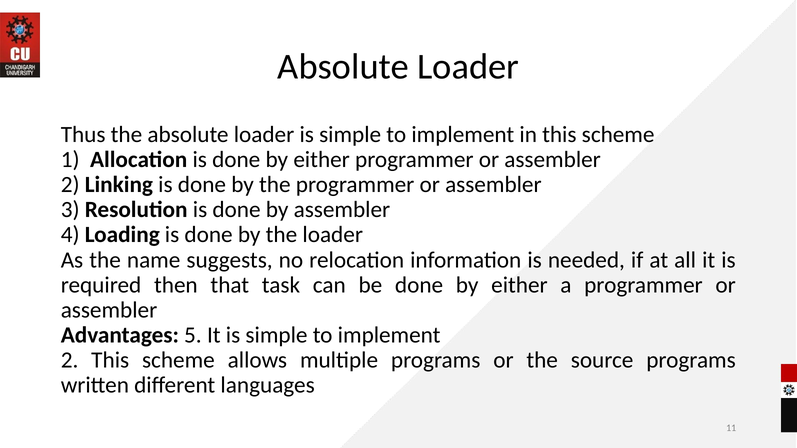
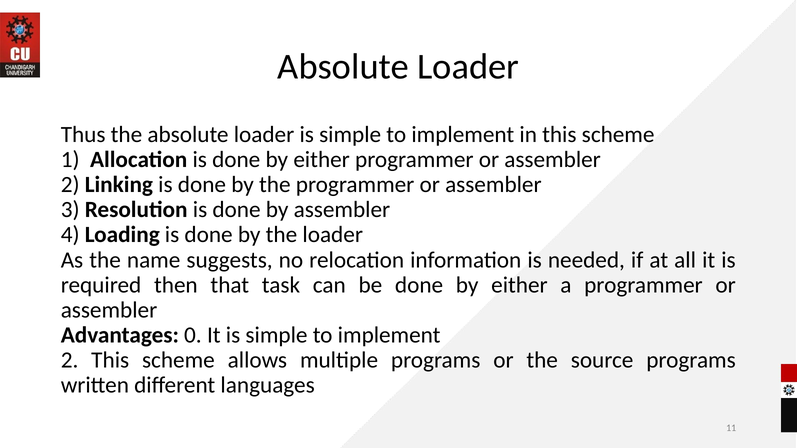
5: 5 -> 0
